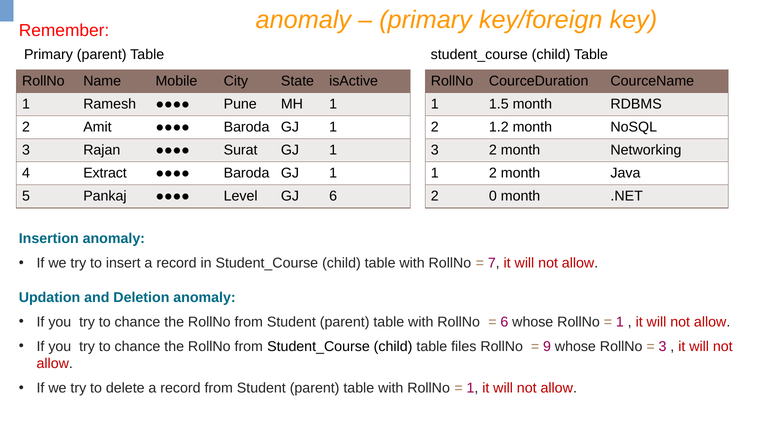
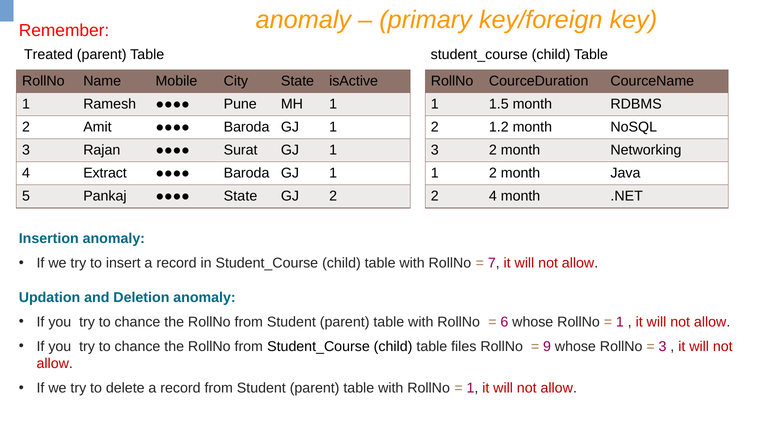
Primary at (48, 55): Primary -> Treated
Level at (241, 196): Level -> State
GJ 6: 6 -> 2
2 0: 0 -> 4
